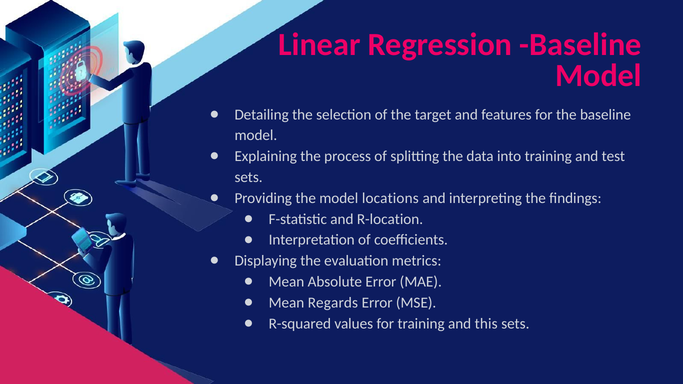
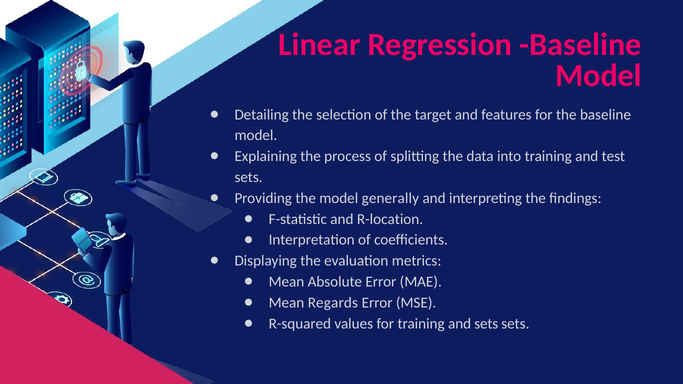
locations: locations -> generally
and this: this -> sets
